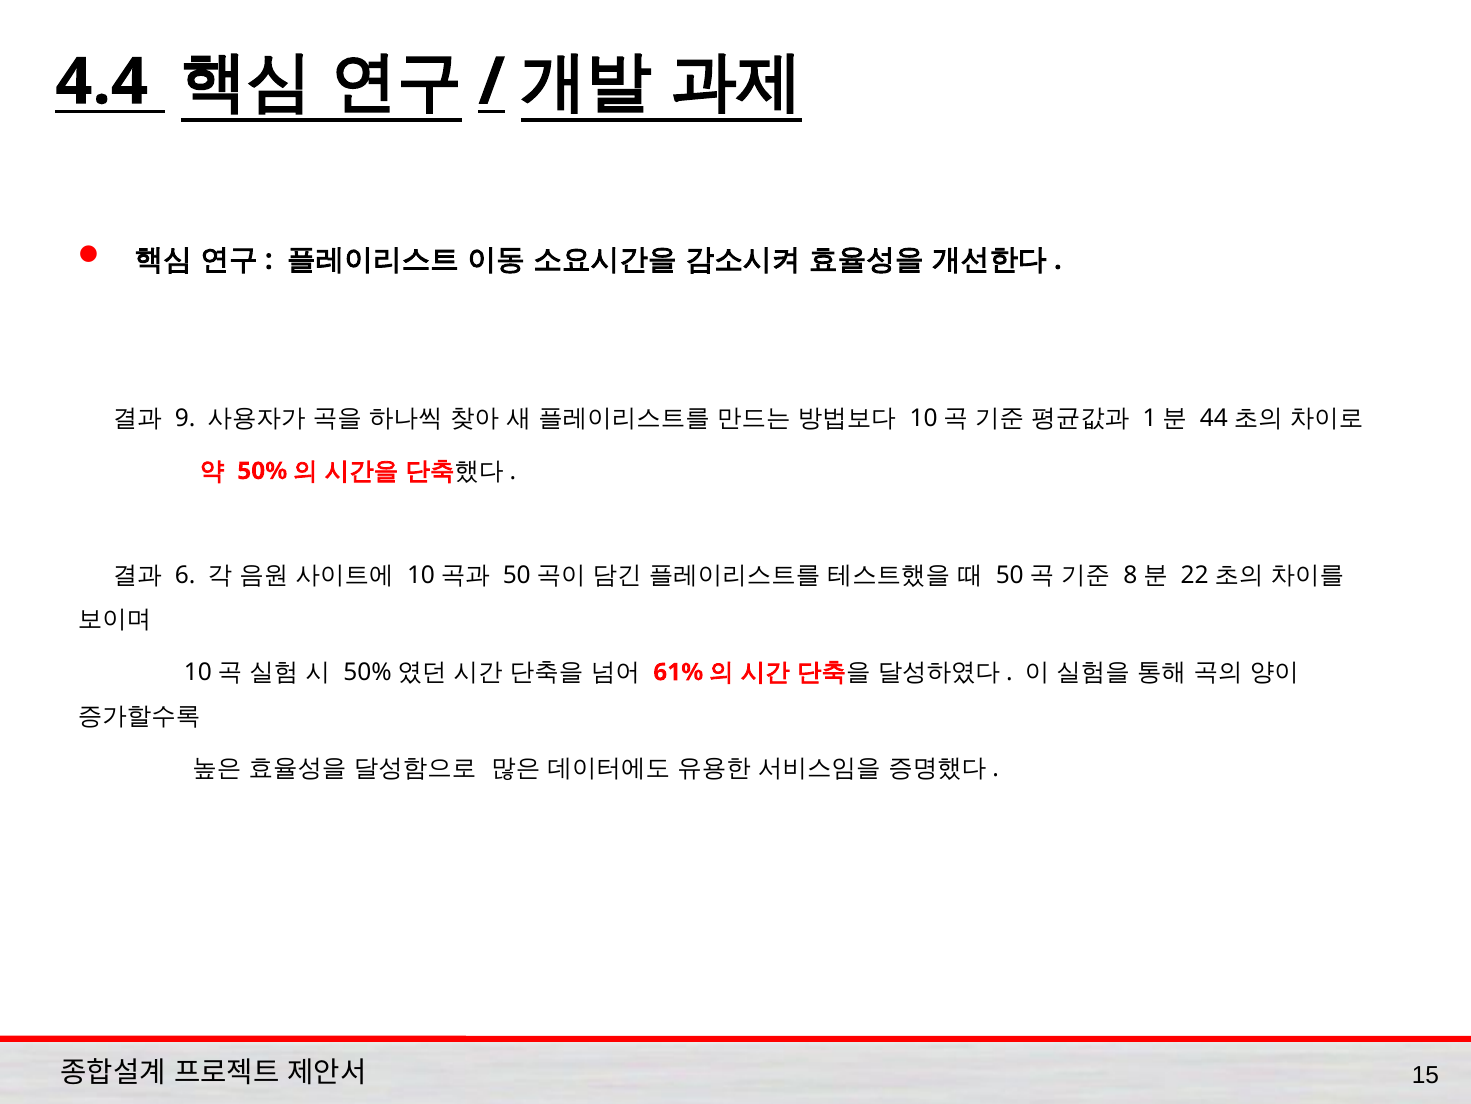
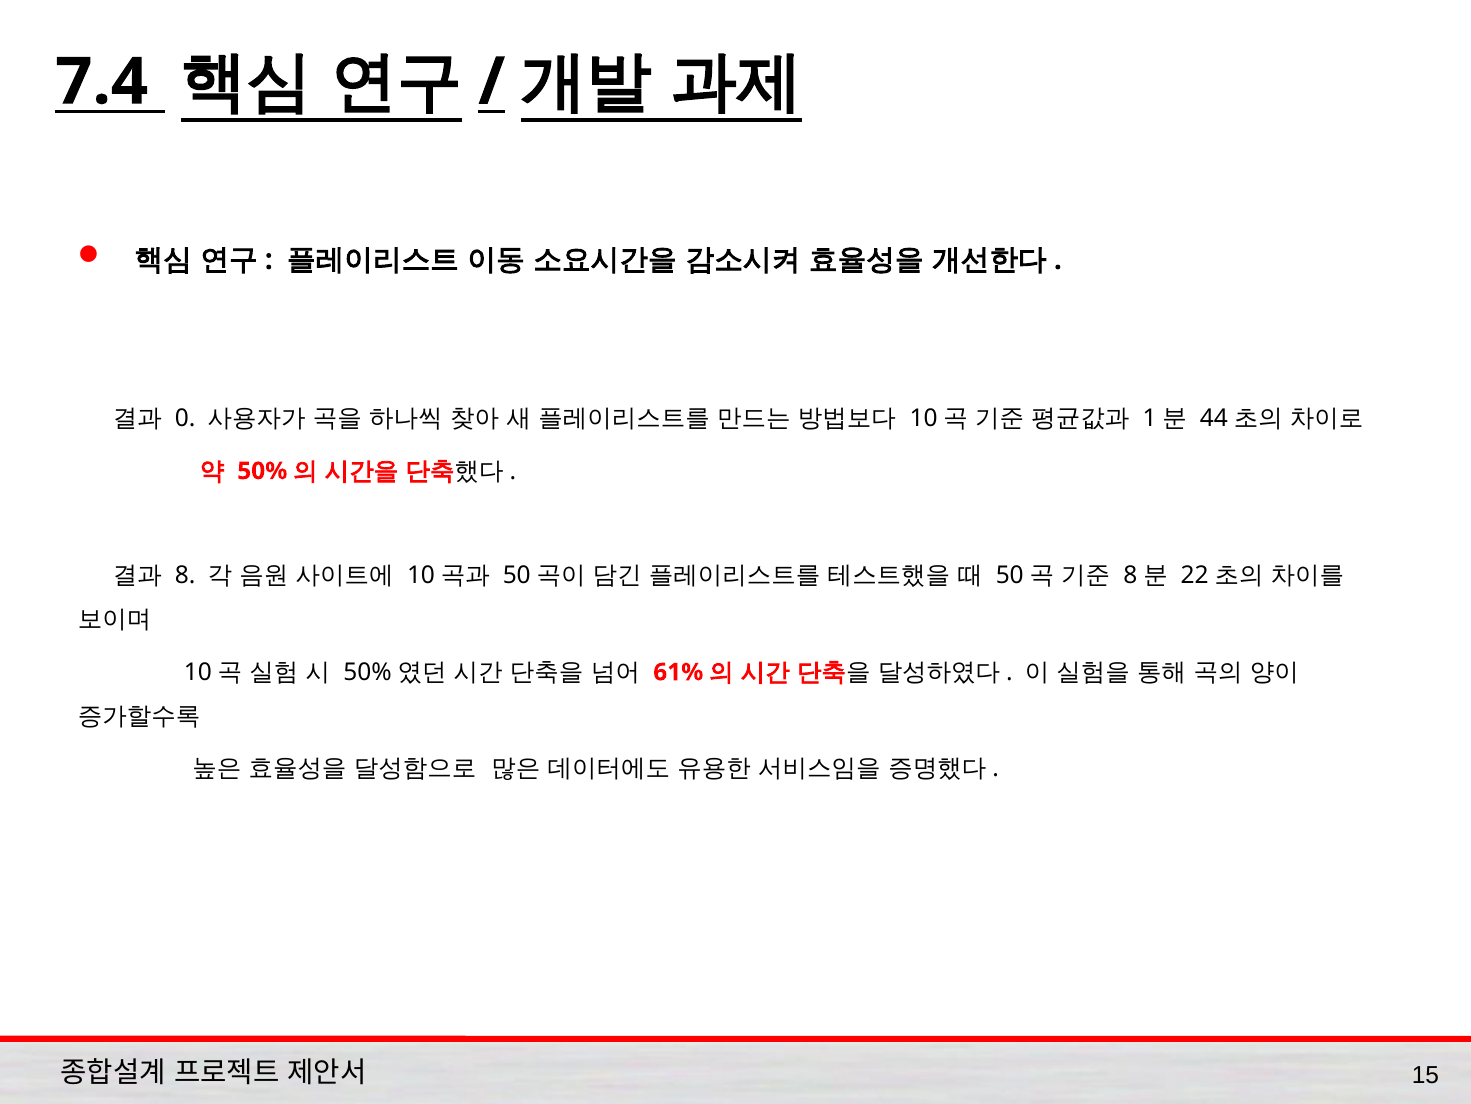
4.4: 4.4 -> 7.4
9: 9 -> 0
6: 6 -> 8
